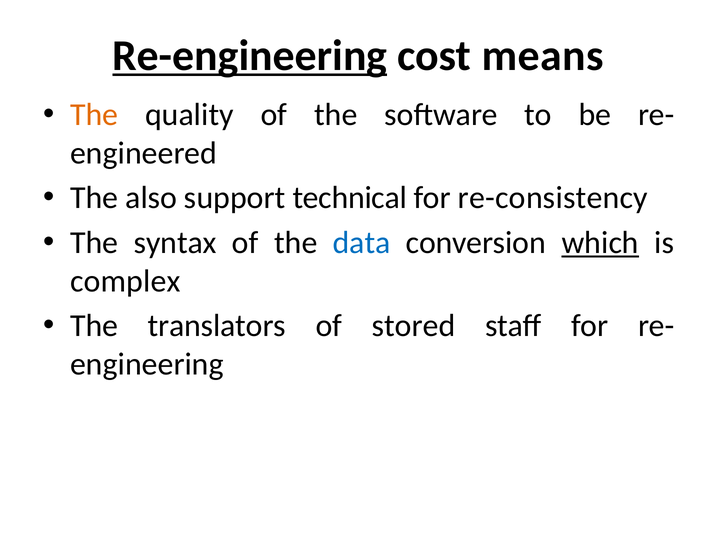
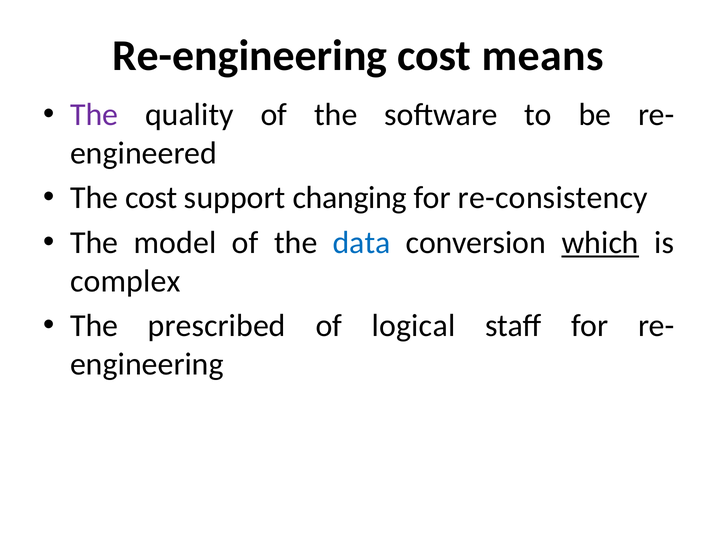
Re-engineering underline: present -> none
The at (94, 115) colour: orange -> purple
The also: also -> cost
technical: technical -> changing
syntax: syntax -> model
translators: translators -> prescribed
stored: stored -> logical
